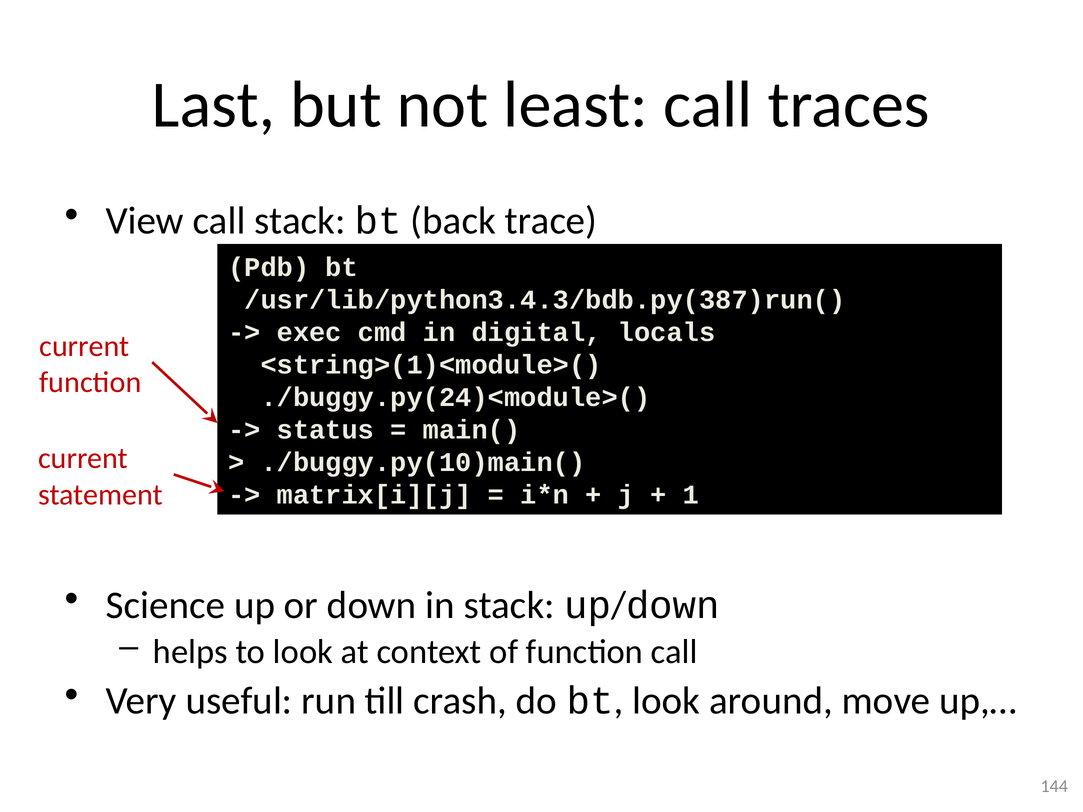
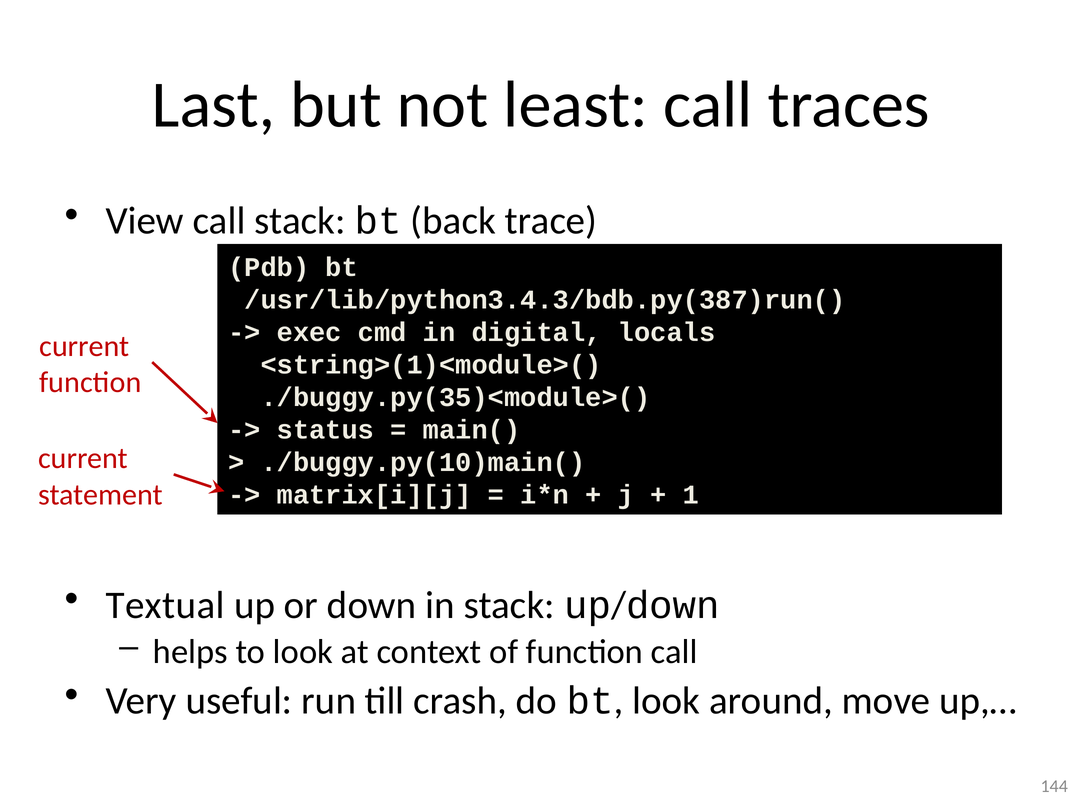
./buggy.py(24)<module>(: ./buggy.py(24)<module>( -> ./buggy.py(35)<module>(
Science: Science -> Textual
